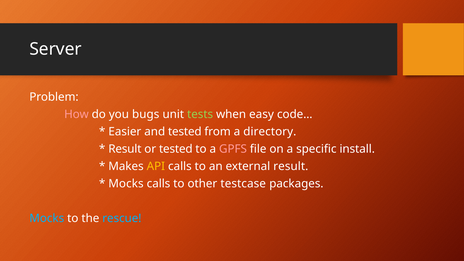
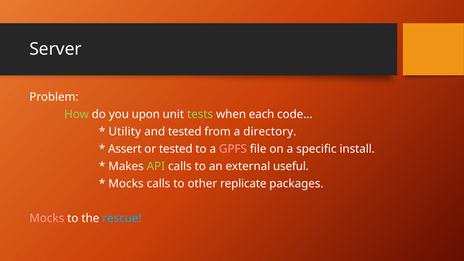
How colour: pink -> light green
bugs: bugs -> upon
easy: easy -> each
Easier: Easier -> Utility
Result at (125, 149): Result -> Assert
API colour: yellow -> light green
external result: result -> useful
testcase: testcase -> replicate
Mocks at (47, 218) colour: light blue -> pink
